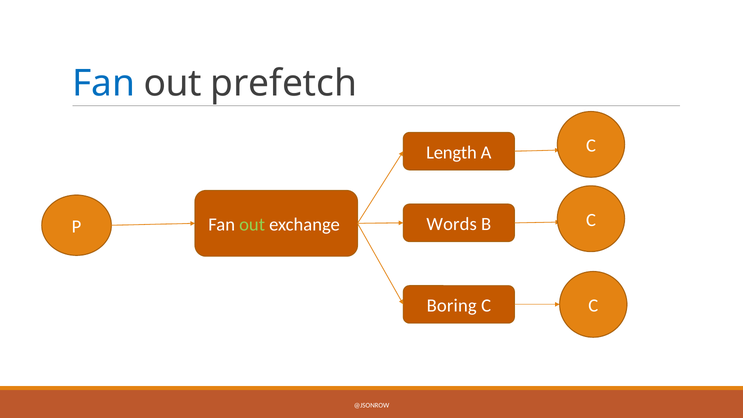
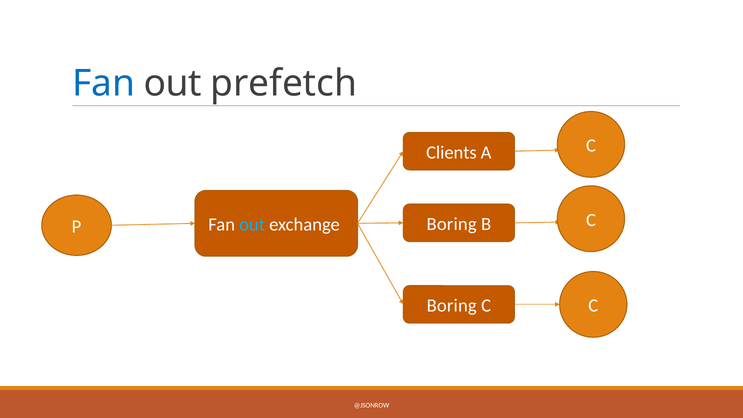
Length: Length -> Clients
Words at (452, 224): Words -> Boring
out at (252, 225) colour: light green -> light blue
